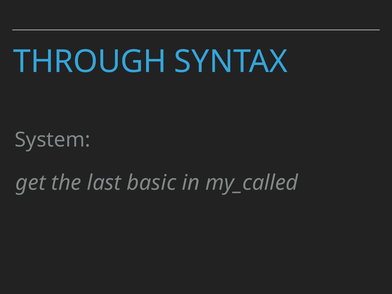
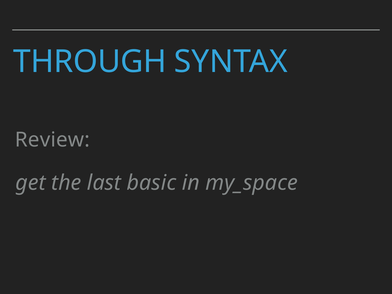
System: System -> Review
my_called: my_called -> my_space
